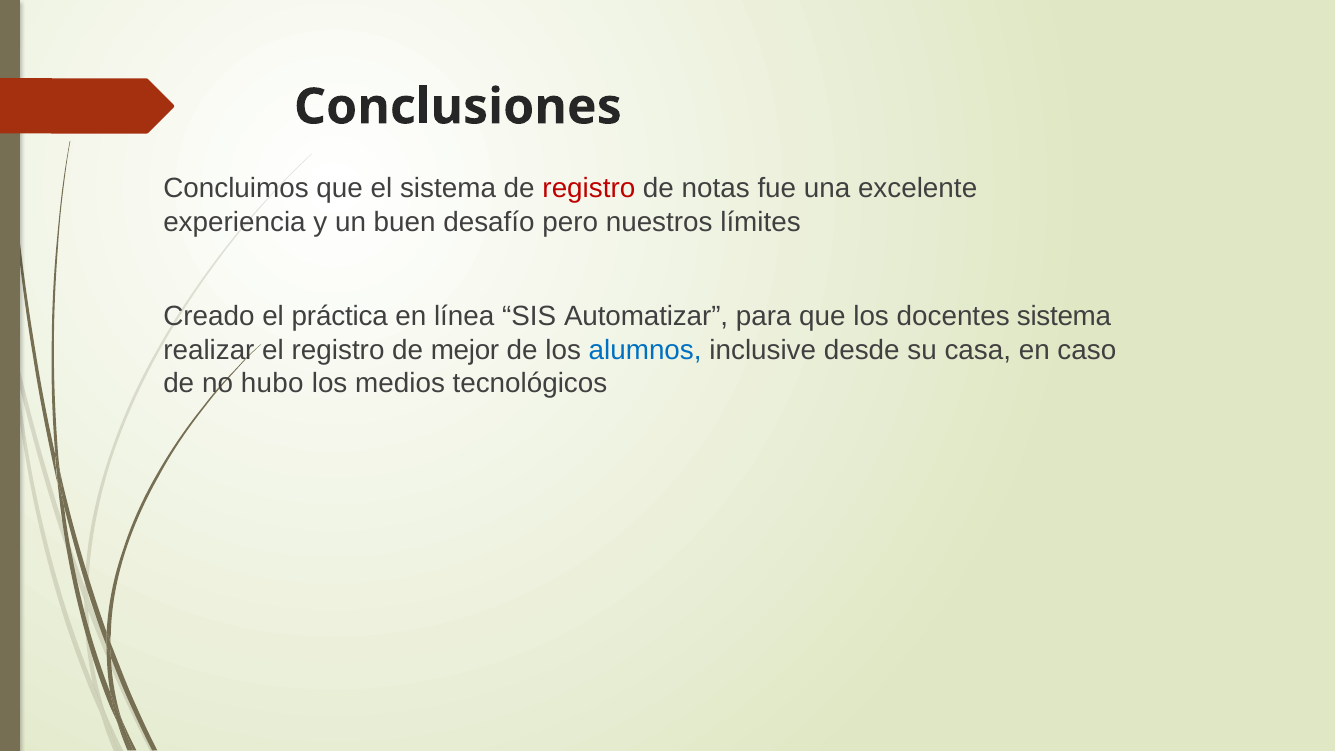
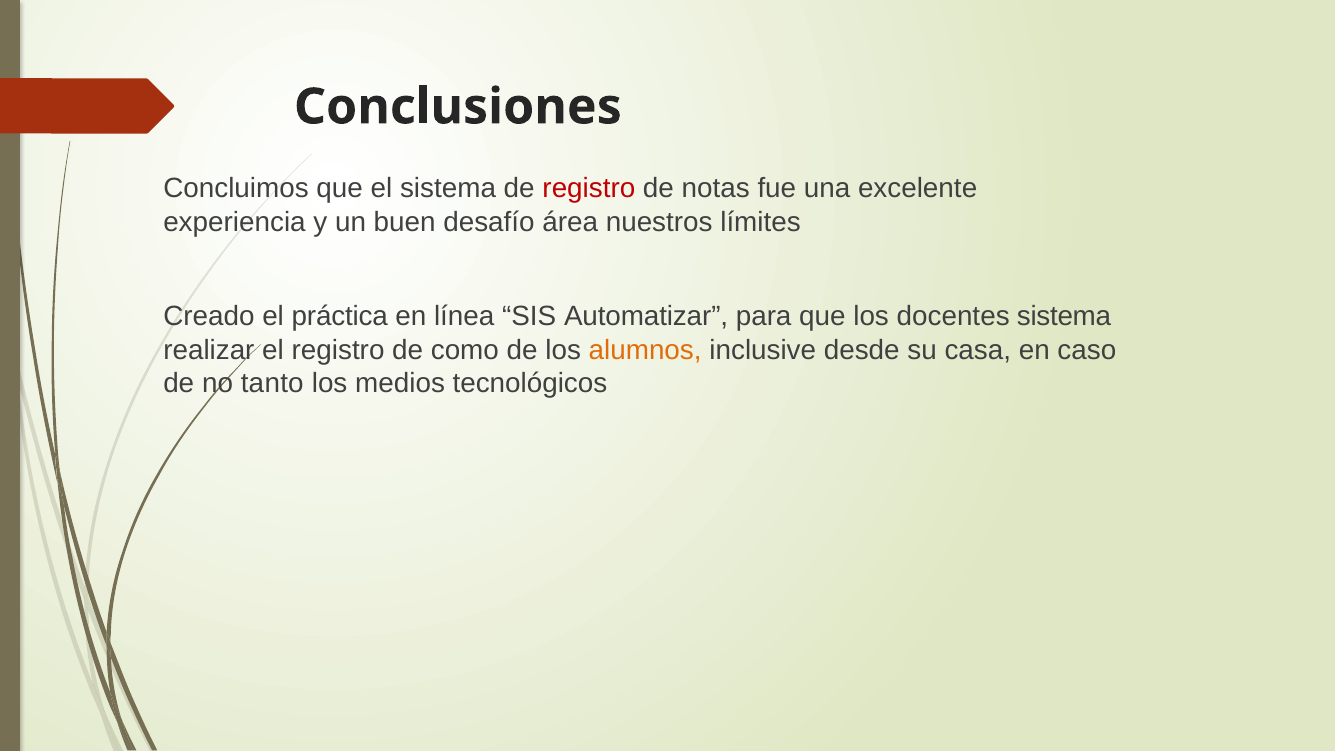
pero: pero -> área
mejor: mejor -> como
alumnos colour: blue -> orange
hubo: hubo -> tanto
